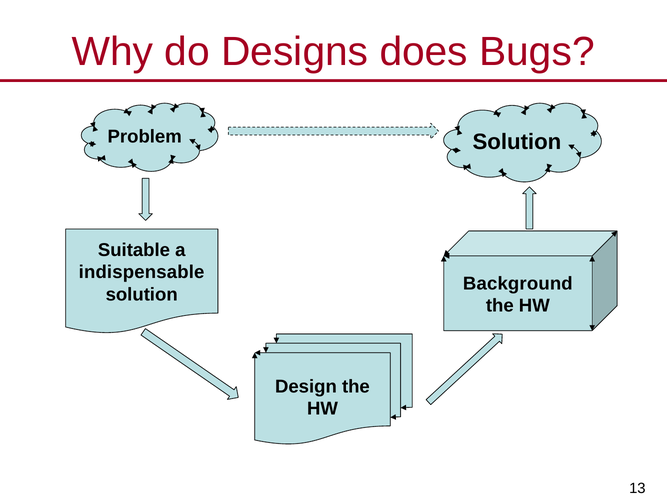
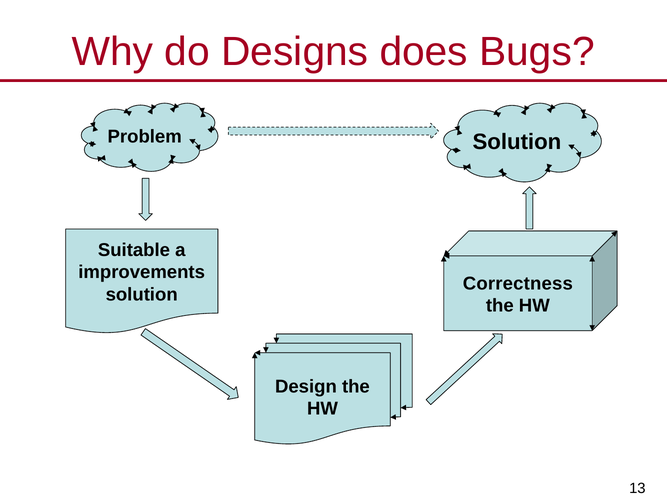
indispensable: indispensable -> improvements
Background: Background -> Correctness
